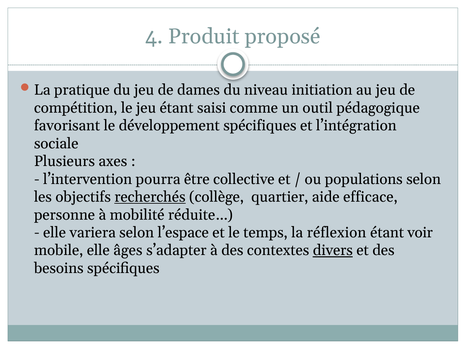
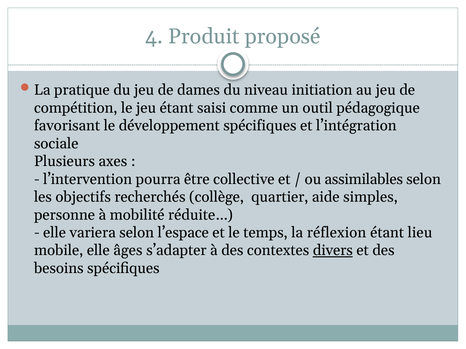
populations: populations -> assimilables
recherchés underline: present -> none
efficace: efficace -> simples
voir: voir -> lieu
